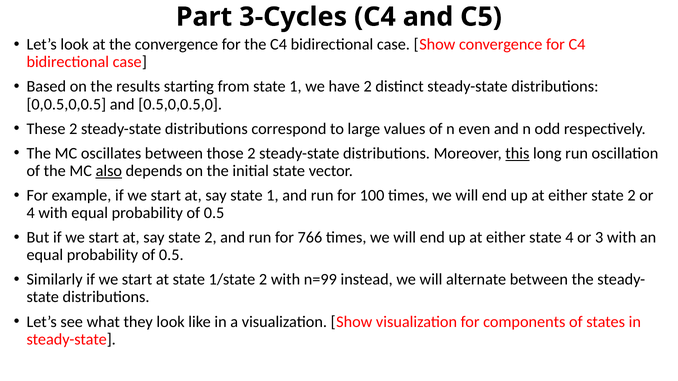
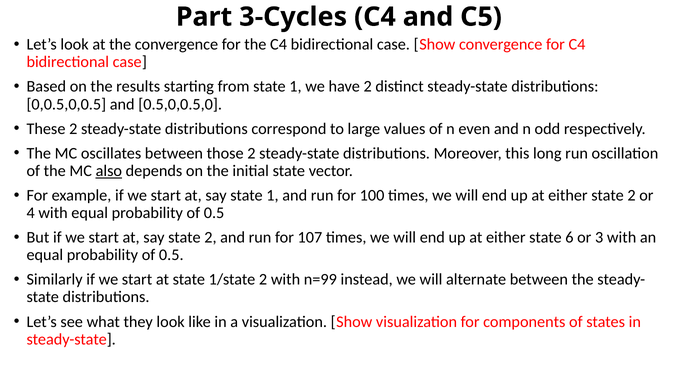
this underline: present -> none
766: 766 -> 107
state 4: 4 -> 6
